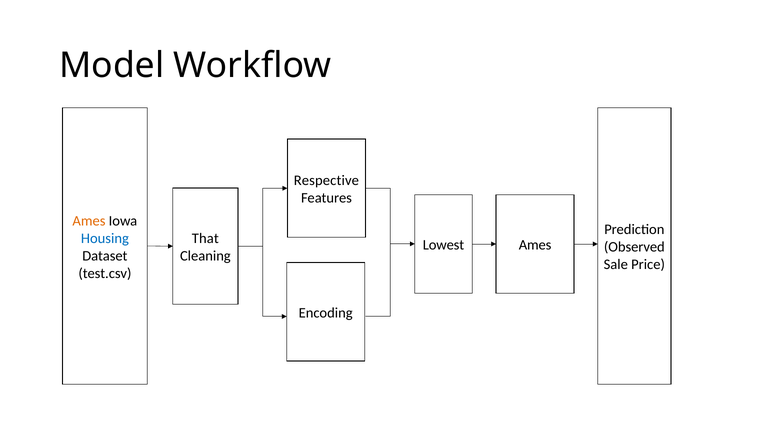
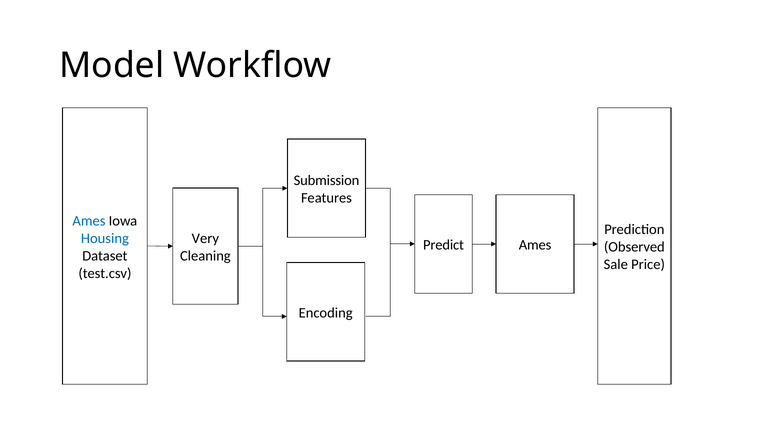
Respective: Respective -> Submission
Ames at (89, 221) colour: orange -> blue
That: That -> Very
Lowest: Lowest -> Predict
